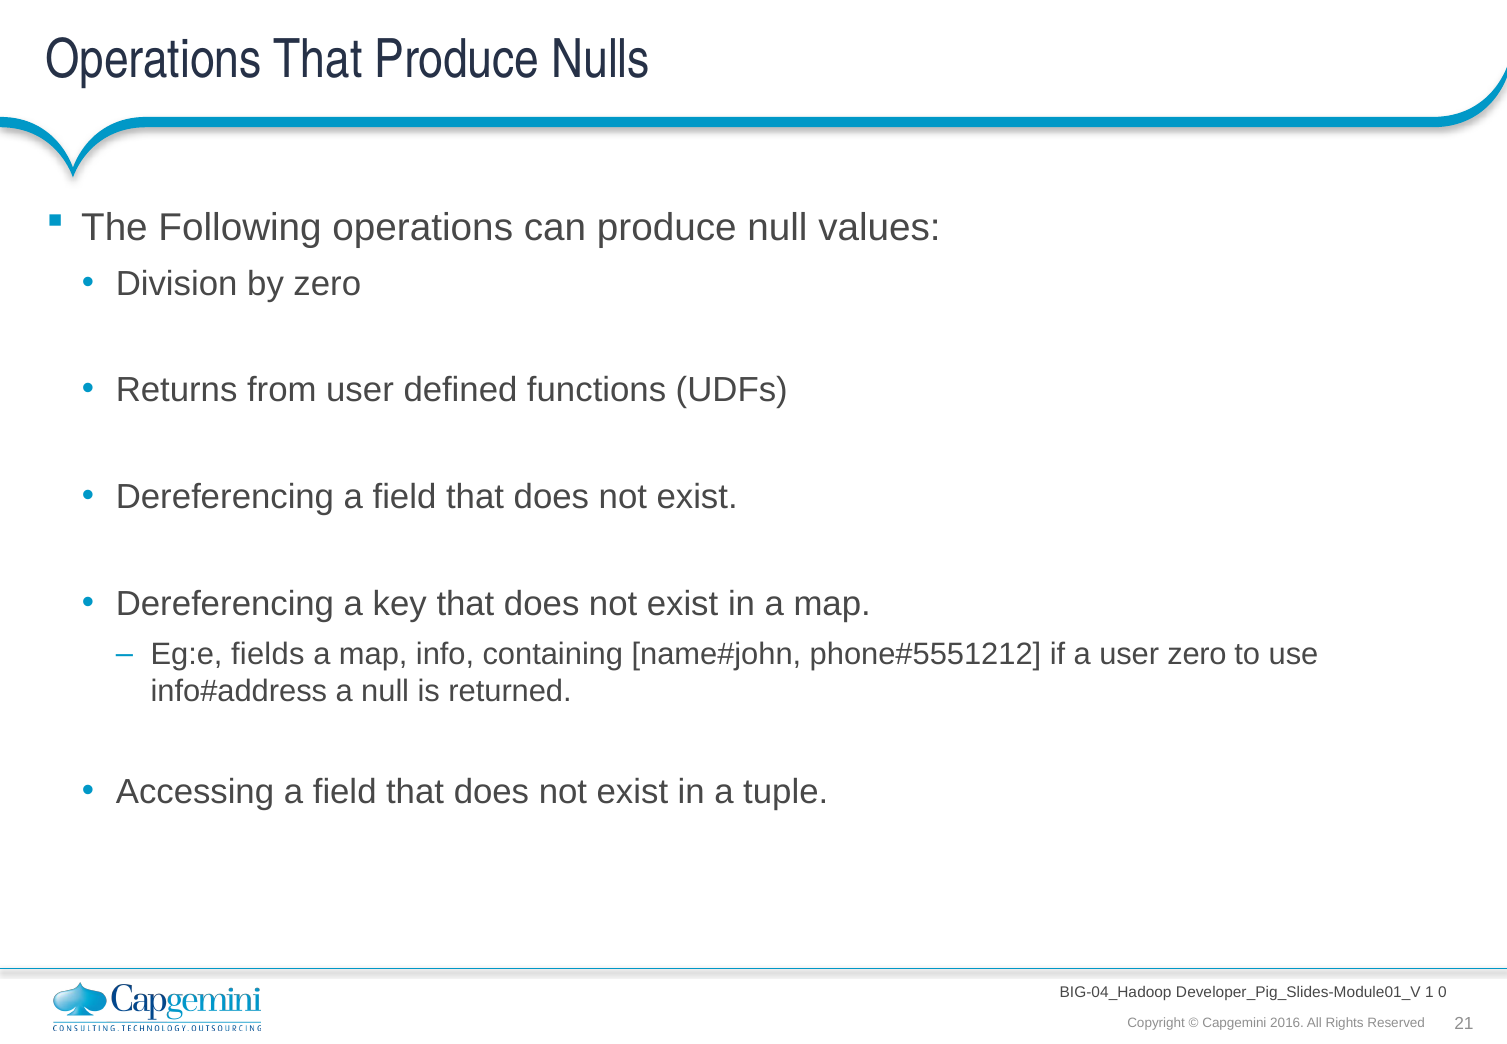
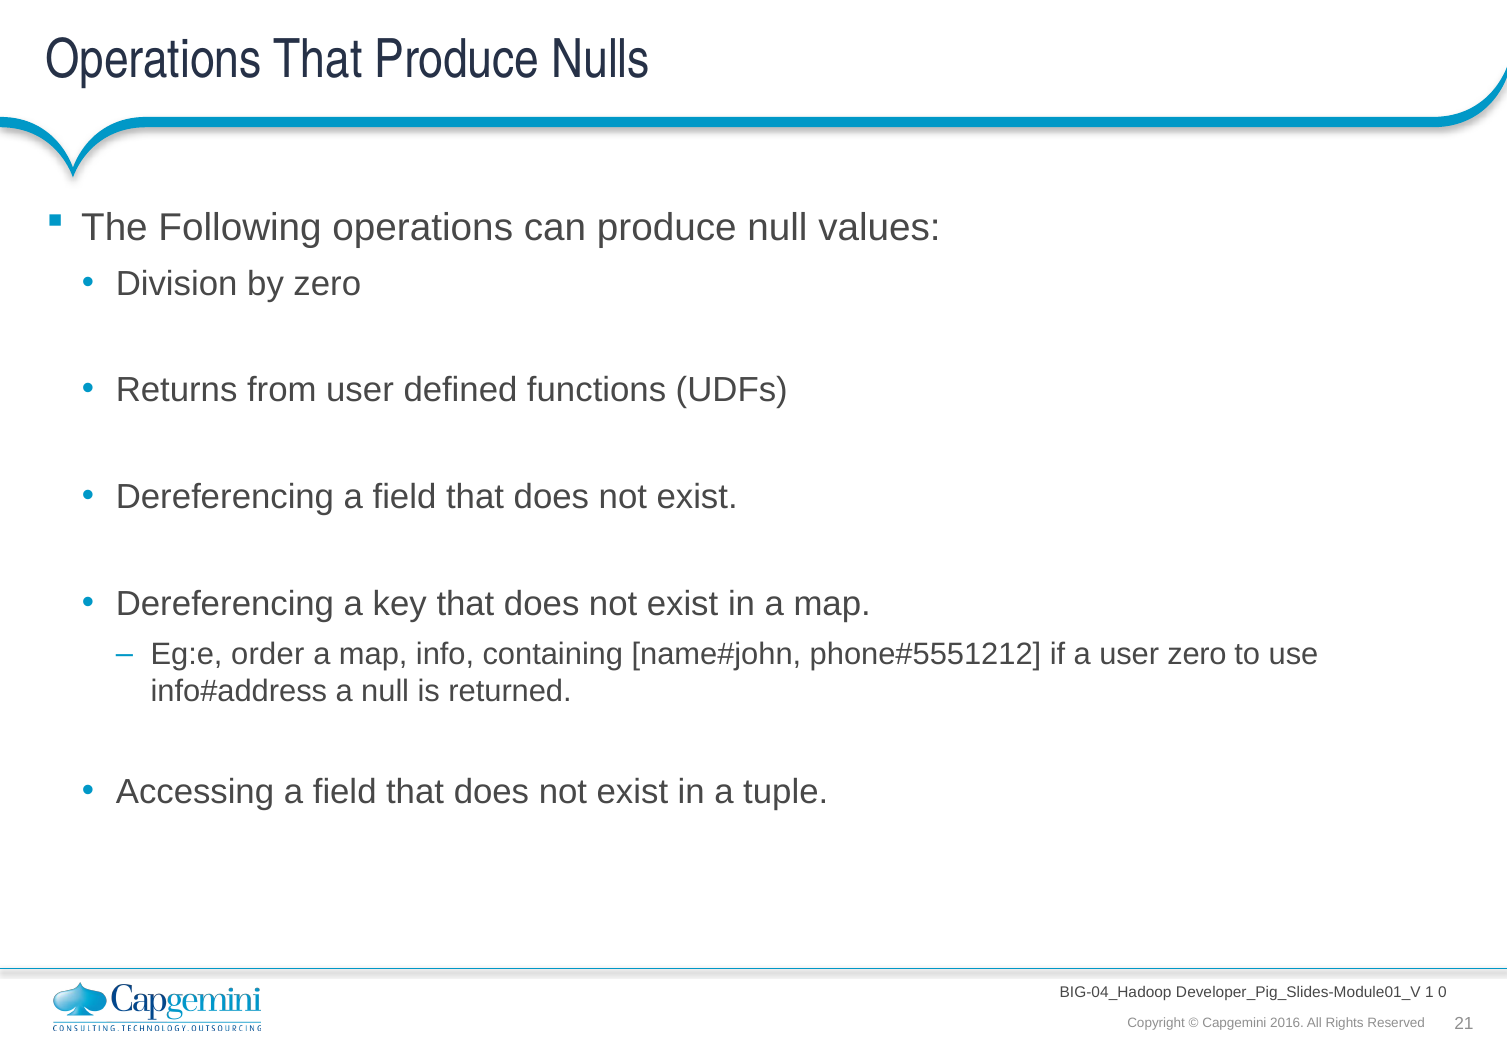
fields: fields -> order
